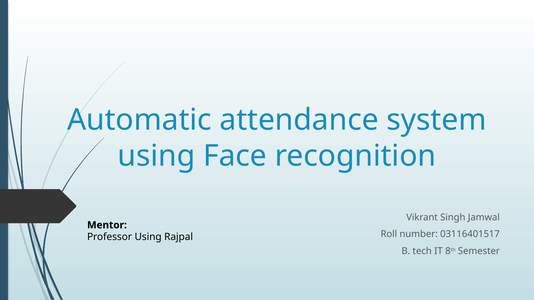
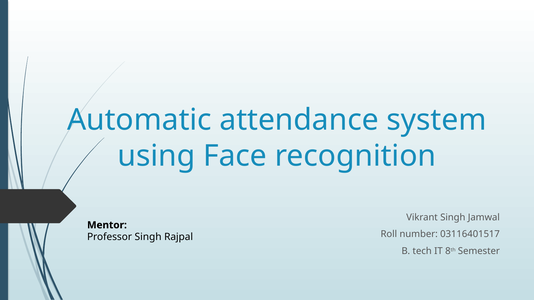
Professor Using: Using -> Singh
